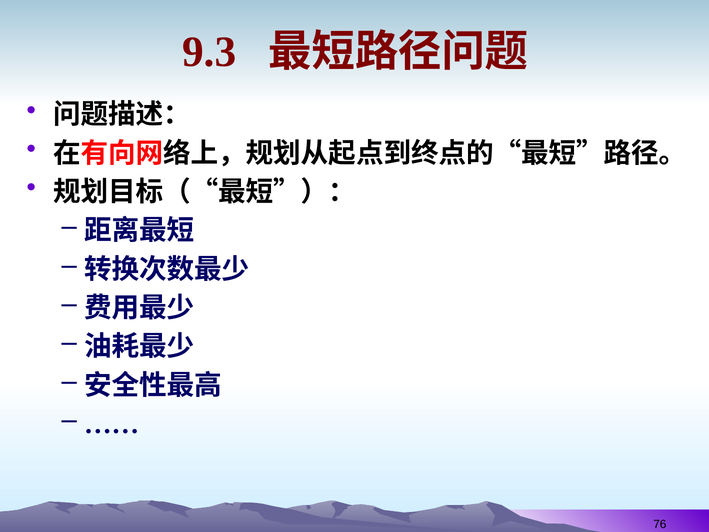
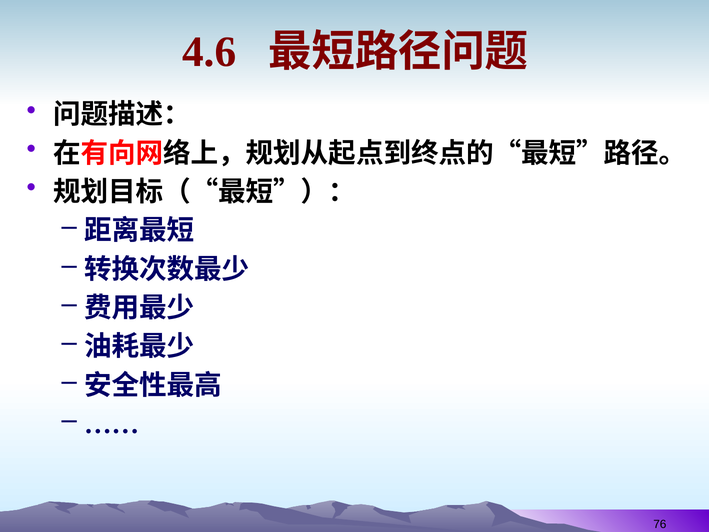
9.3: 9.3 -> 4.6
